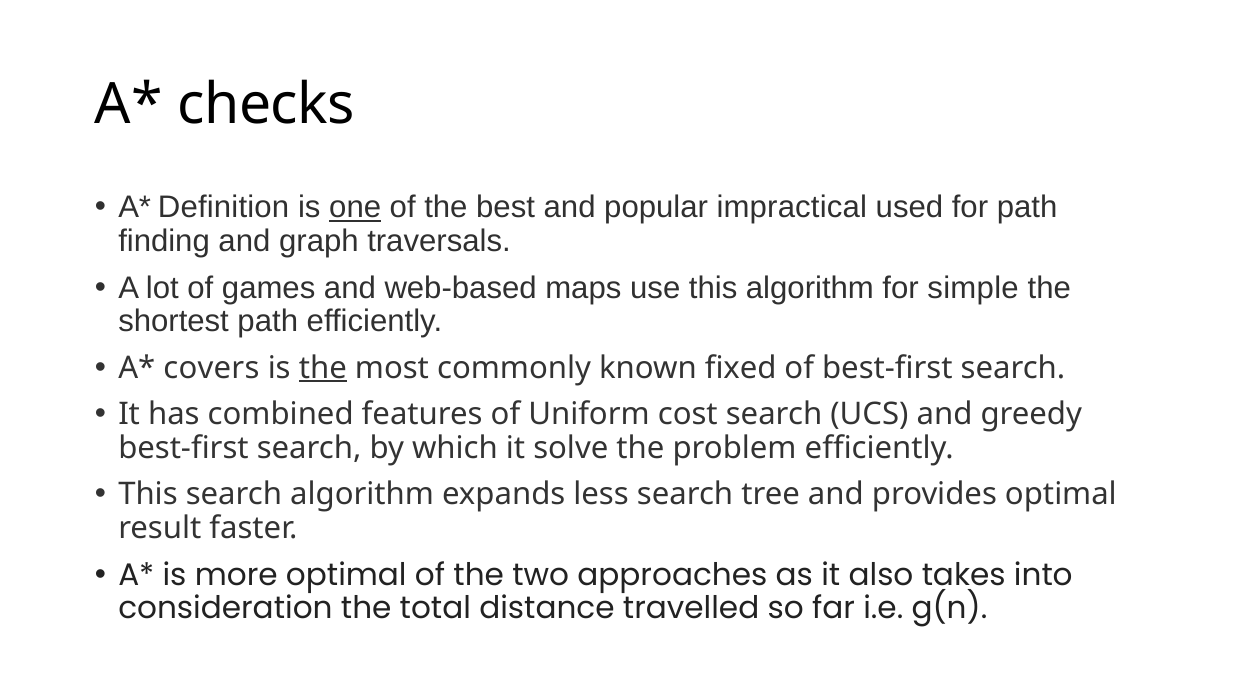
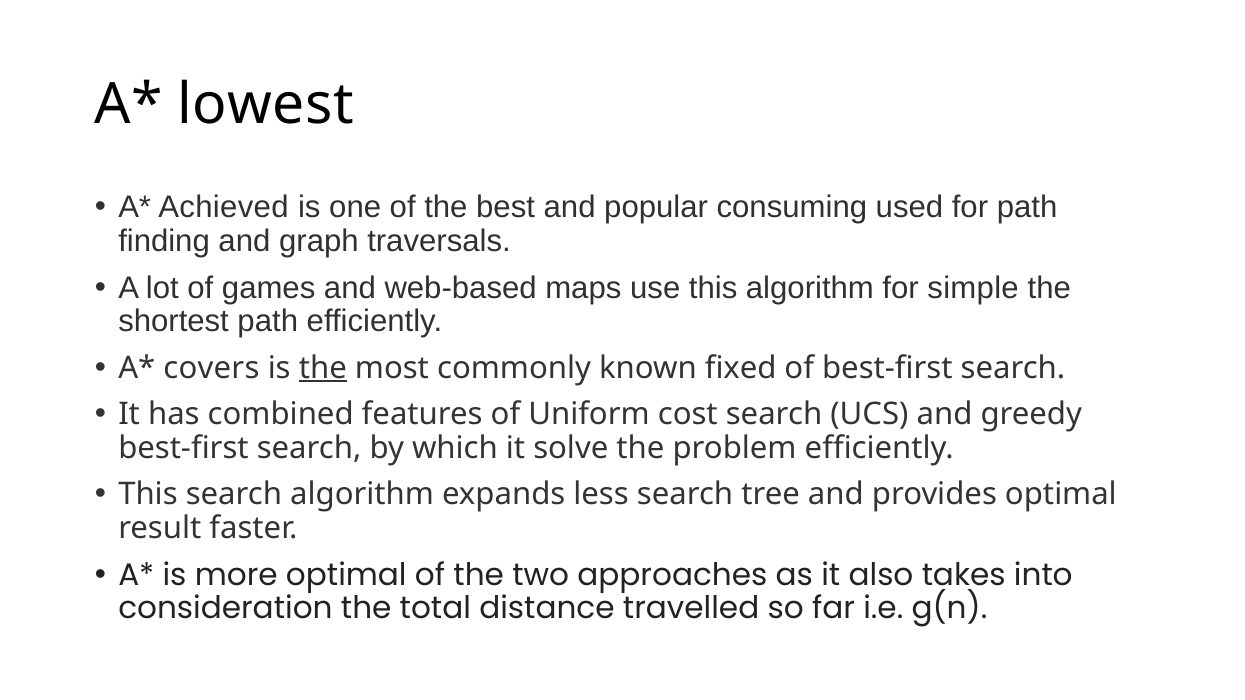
checks: checks -> lowest
Definition: Definition -> Achieved
one underline: present -> none
impractical: impractical -> consuming
